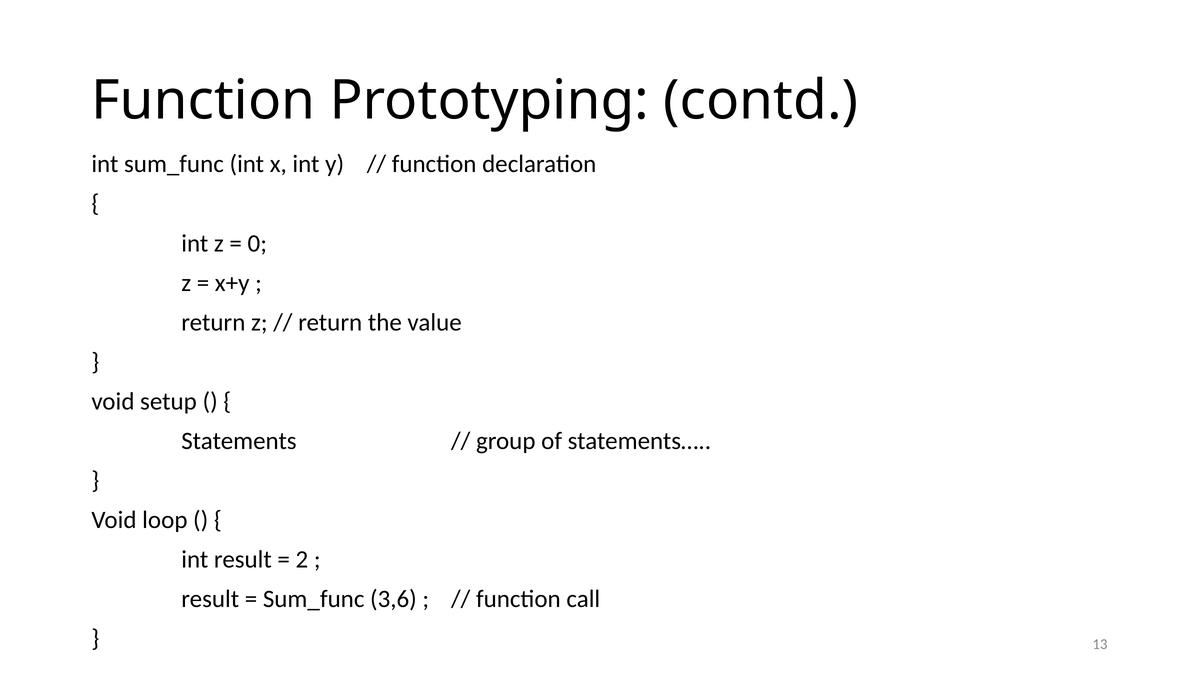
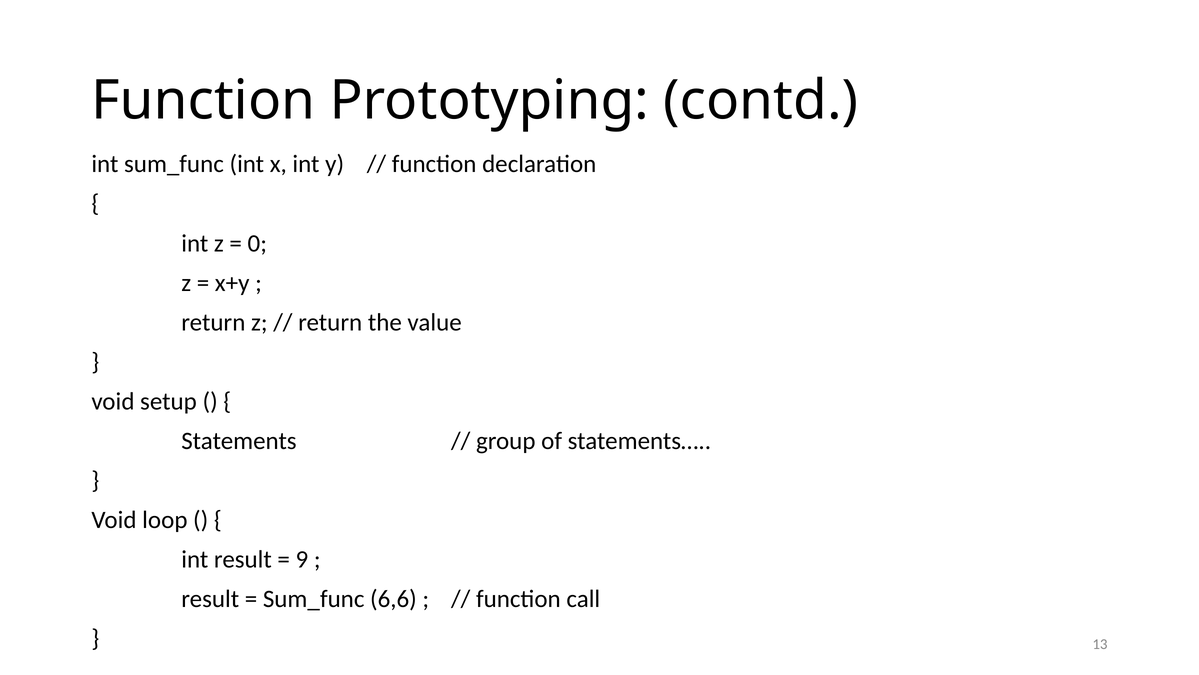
2: 2 -> 9
3,6: 3,6 -> 6,6
